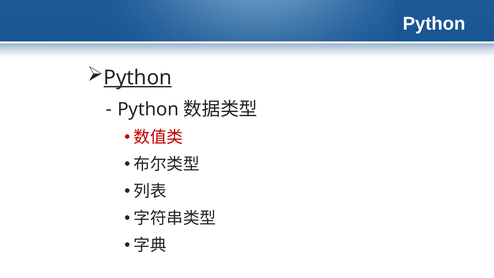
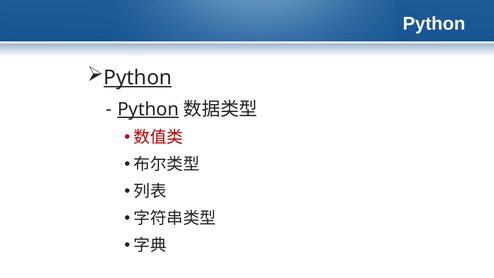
Python at (148, 109) underline: none -> present
